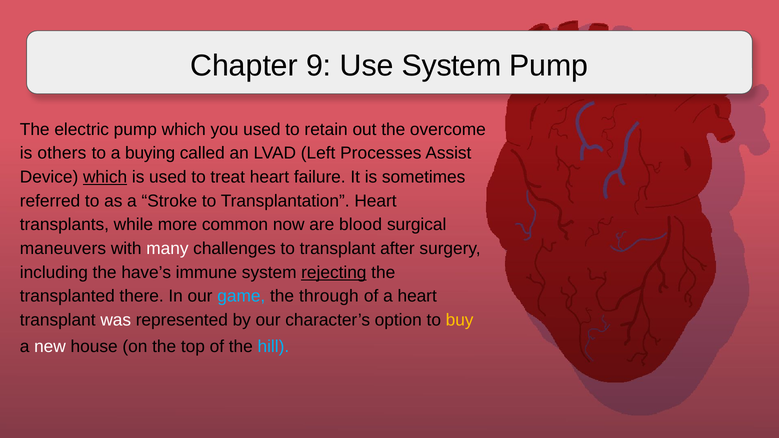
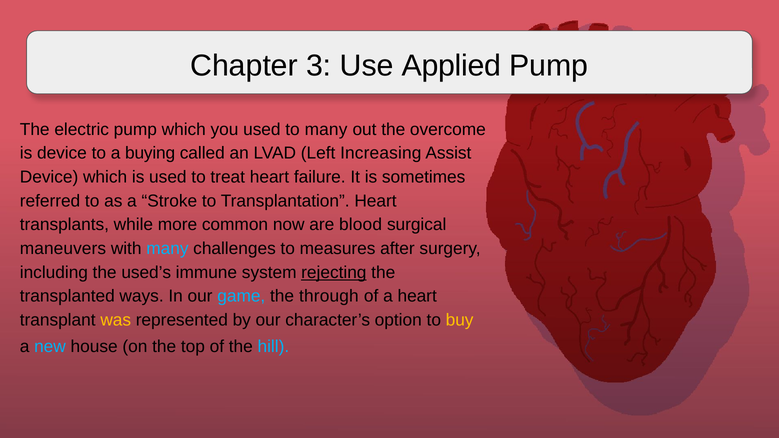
9: 9 -> 3
Use System: System -> Applied
to retain: retain -> many
is others: others -> device
Processes: Processes -> Increasing
which at (105, 177) underline: present -> none
many at (167, 249) colour: white -> light blue
to transplant: transplant -> measures
have’s: have’s -> used’s
there: there -> ways
was colour: white -> yellow
new colour: white -> light blue
